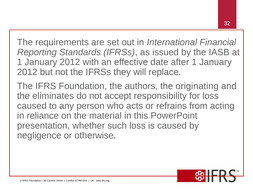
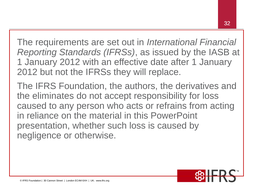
originating: originating -> derivatives
